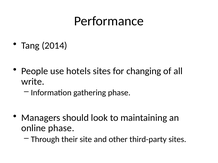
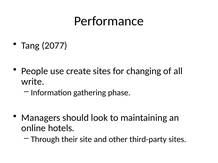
2014: 2014 -> 2077
hotels: hotels -> create
online phase: phase -> hotels
